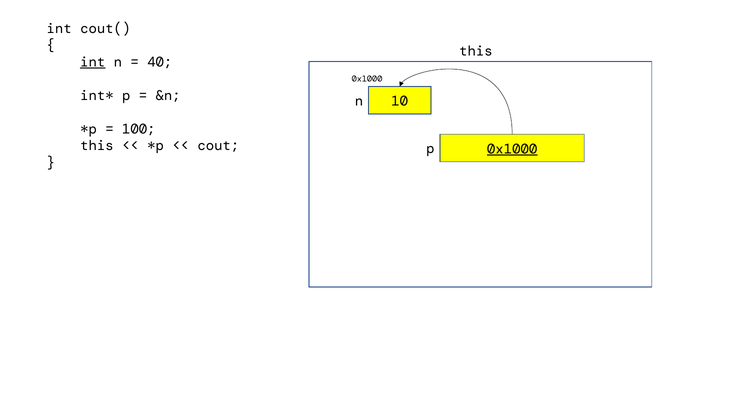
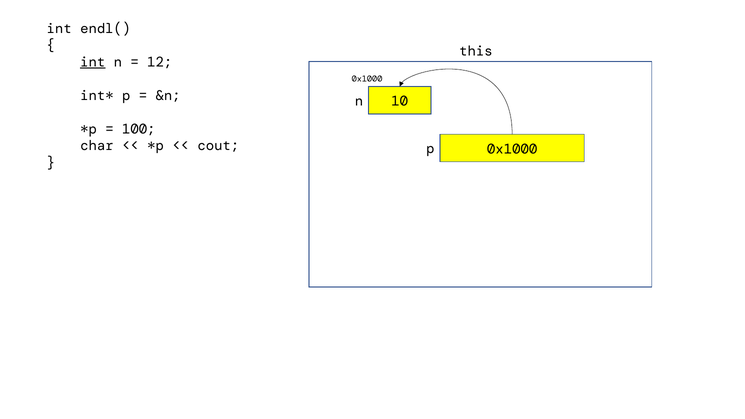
cout(: cout( -> endl(
40: 40 -> 12
this at (97, 146): this -> char
0x1000 at (512, 149) underline: present -> none
